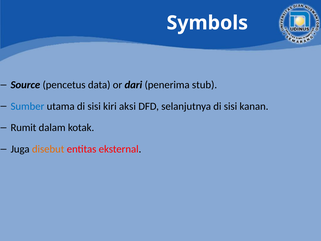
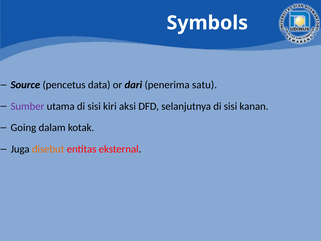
stub: stub -> satu
Sumber colour: blue -> purple
Rumit: Rumit -> Going
